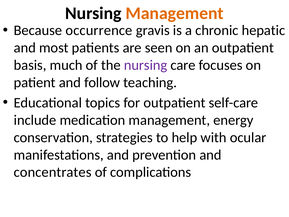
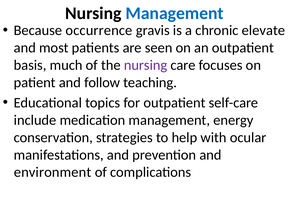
Management at (175, 13) colour: orange -> blue
hepatic: hepatic -> elevate
concentrates: concentrates -> environment
